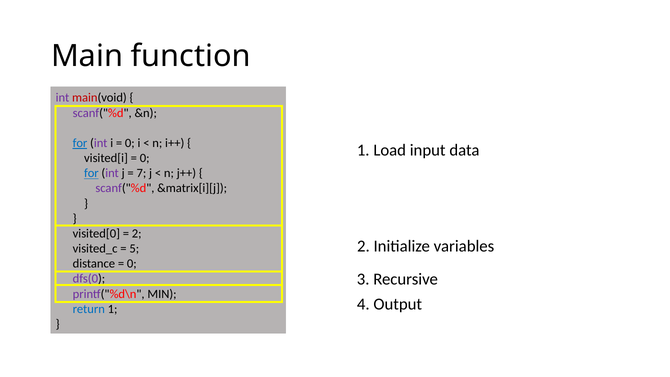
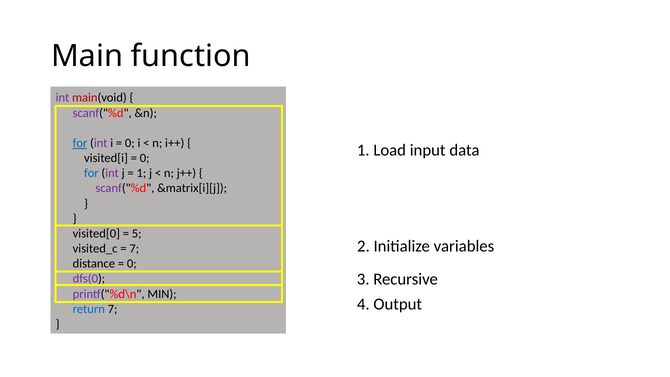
for at (91, 173) underline: present -> none
7 at (141, 173): 7 -> 1
2 at (137, 233): 2 -> 5
5 at (134, 249): 5 -> 7
return 1: 1 -> 7
